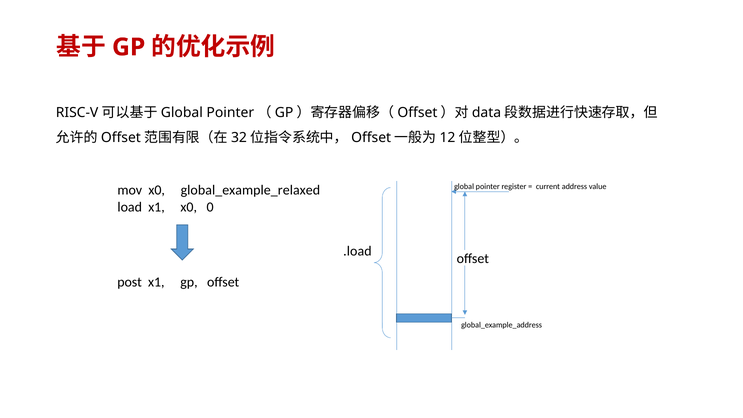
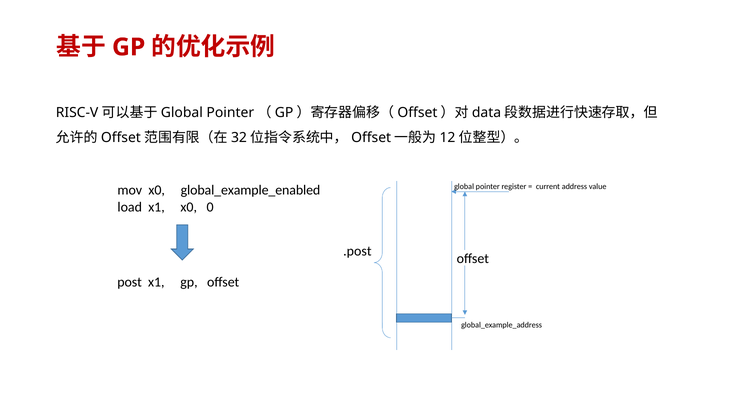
global_example_relaxed: global_example_relaxed -> global_example_enabled
.load: .load -> .post
